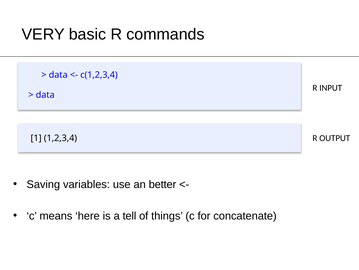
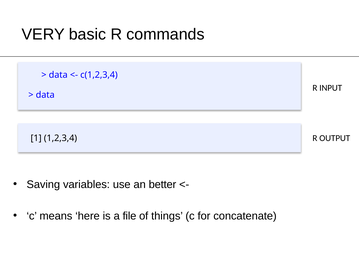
tell: tell -> file
